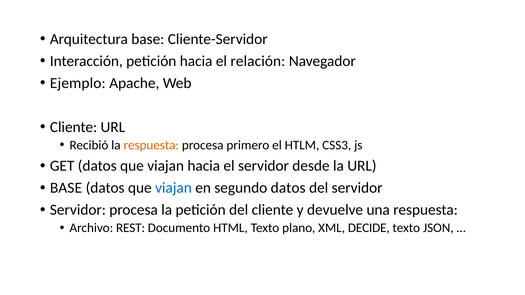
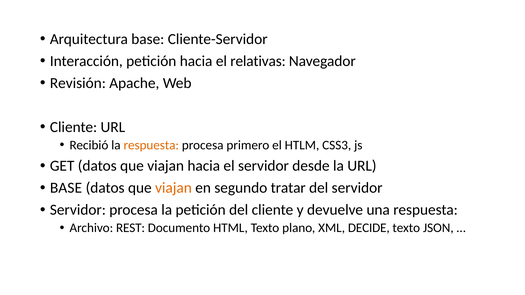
relación: relación -> relativas
Ejemplo: Ejemplo -> Revisión
viajan at (173, 188) colour: blue -> orange
segundo datos: datos -> tratar
